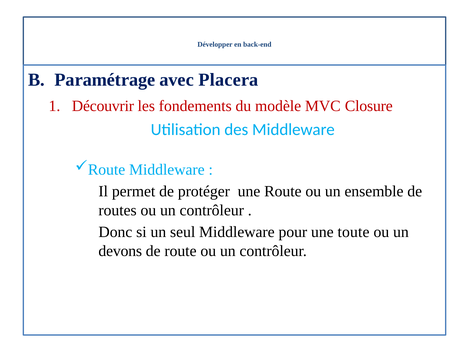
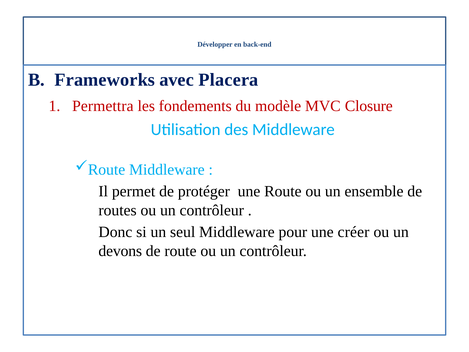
Paramétrage: Paramétrage -> Frameworks
Découvrir: Découvrir -> Permettra
toute: toute -> créer
